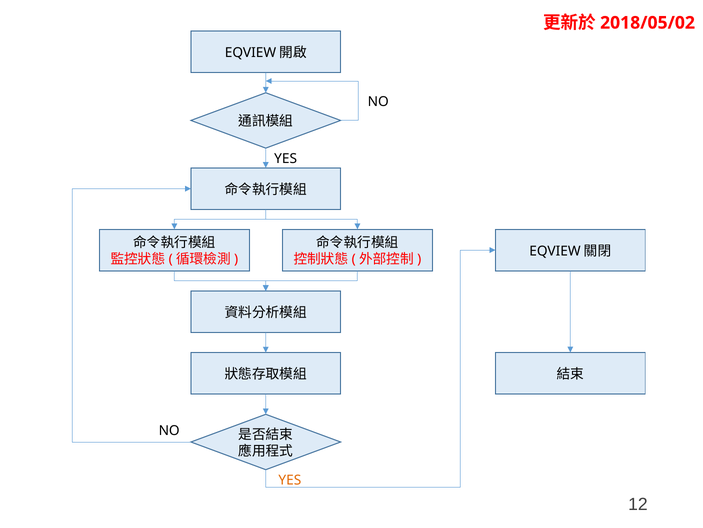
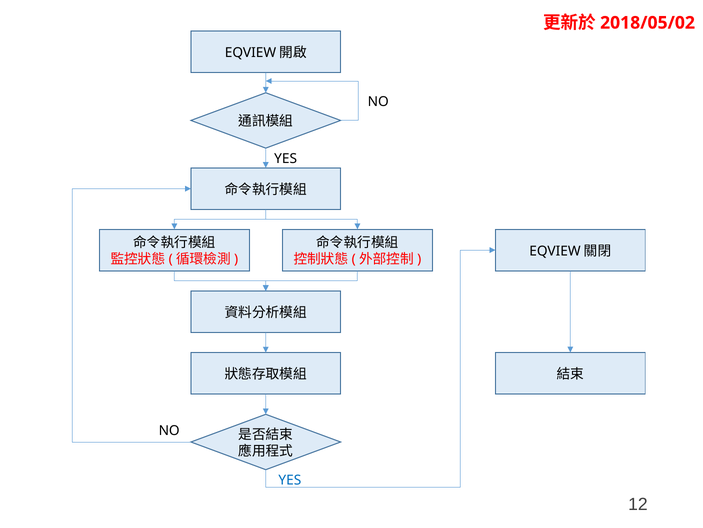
YES at (290, 480) colour: orange -> blue
